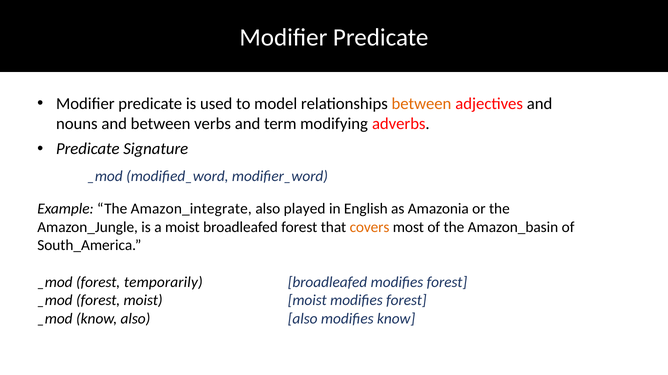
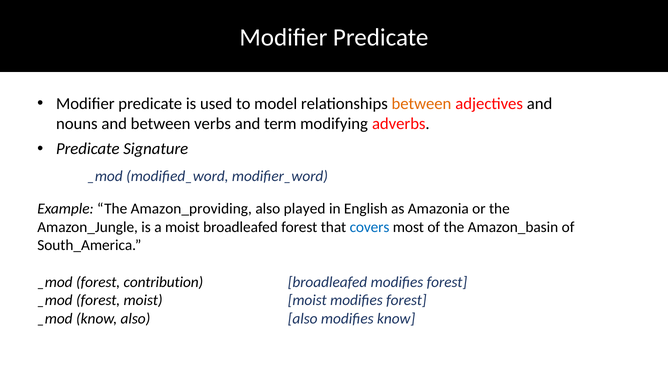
Amazon_integrate: Amazon_integrate -> Amazon_providing
covers colour: orange -> blue
temporarily: temporarily -> contribution
